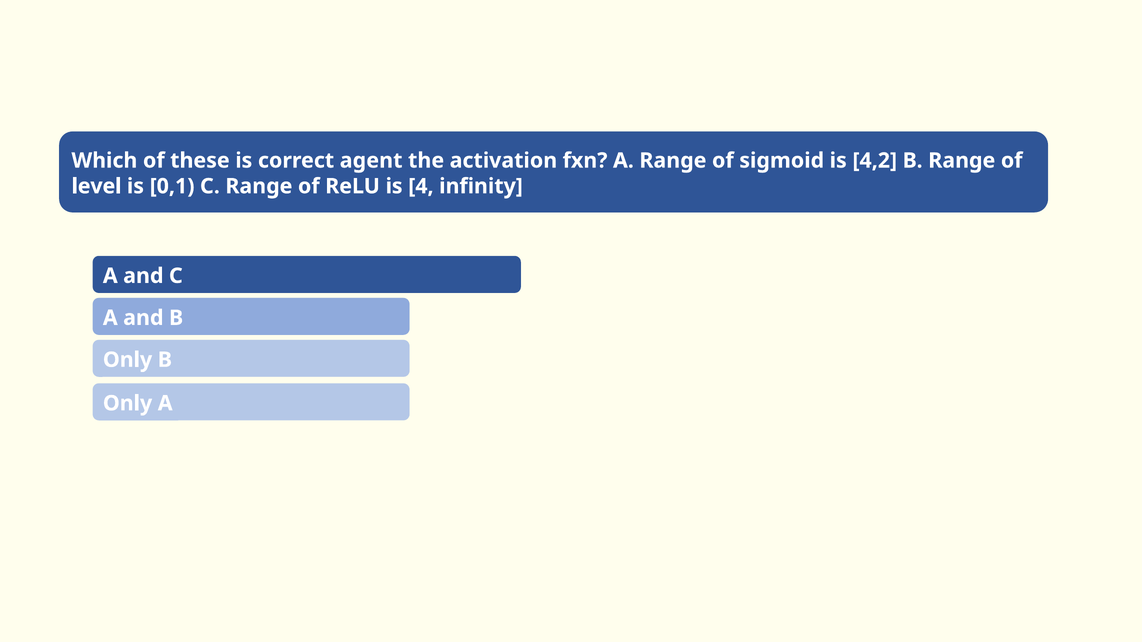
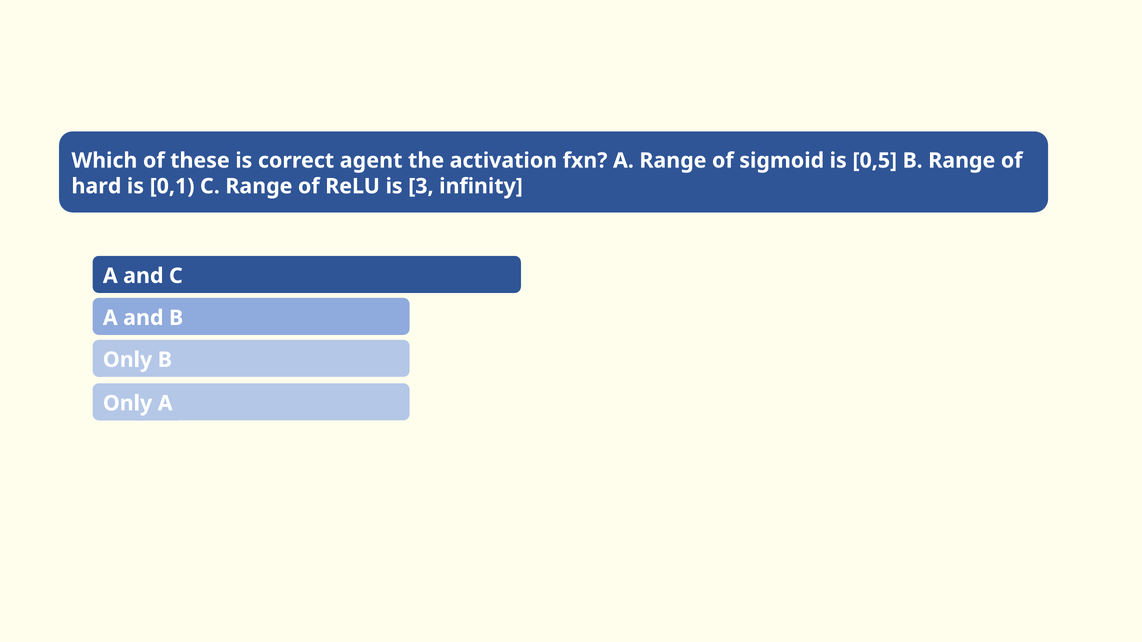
4,2: 4,2 -> 0,5
level: level -> hard
4: 4 -> 3
